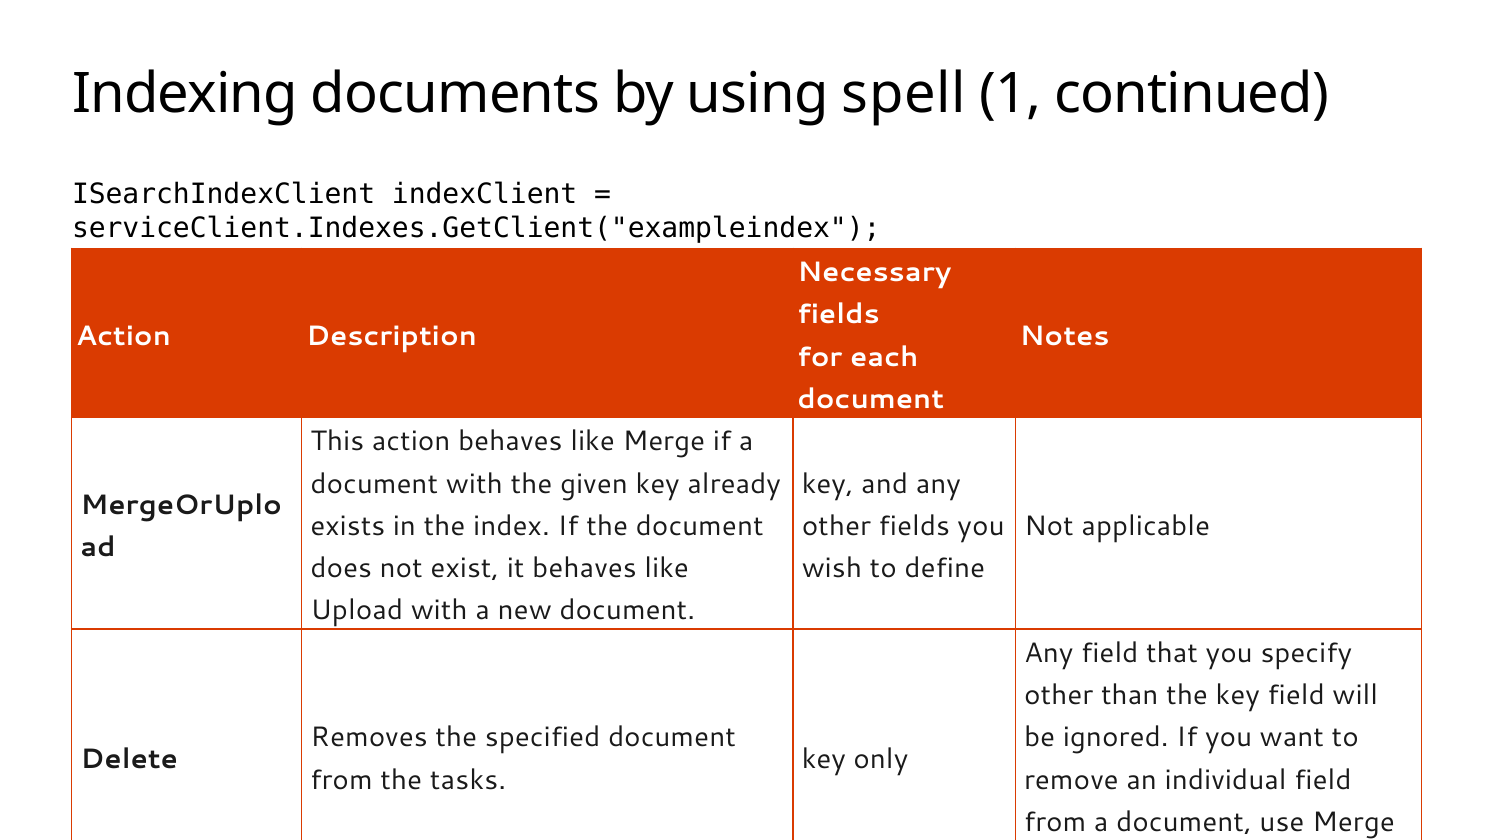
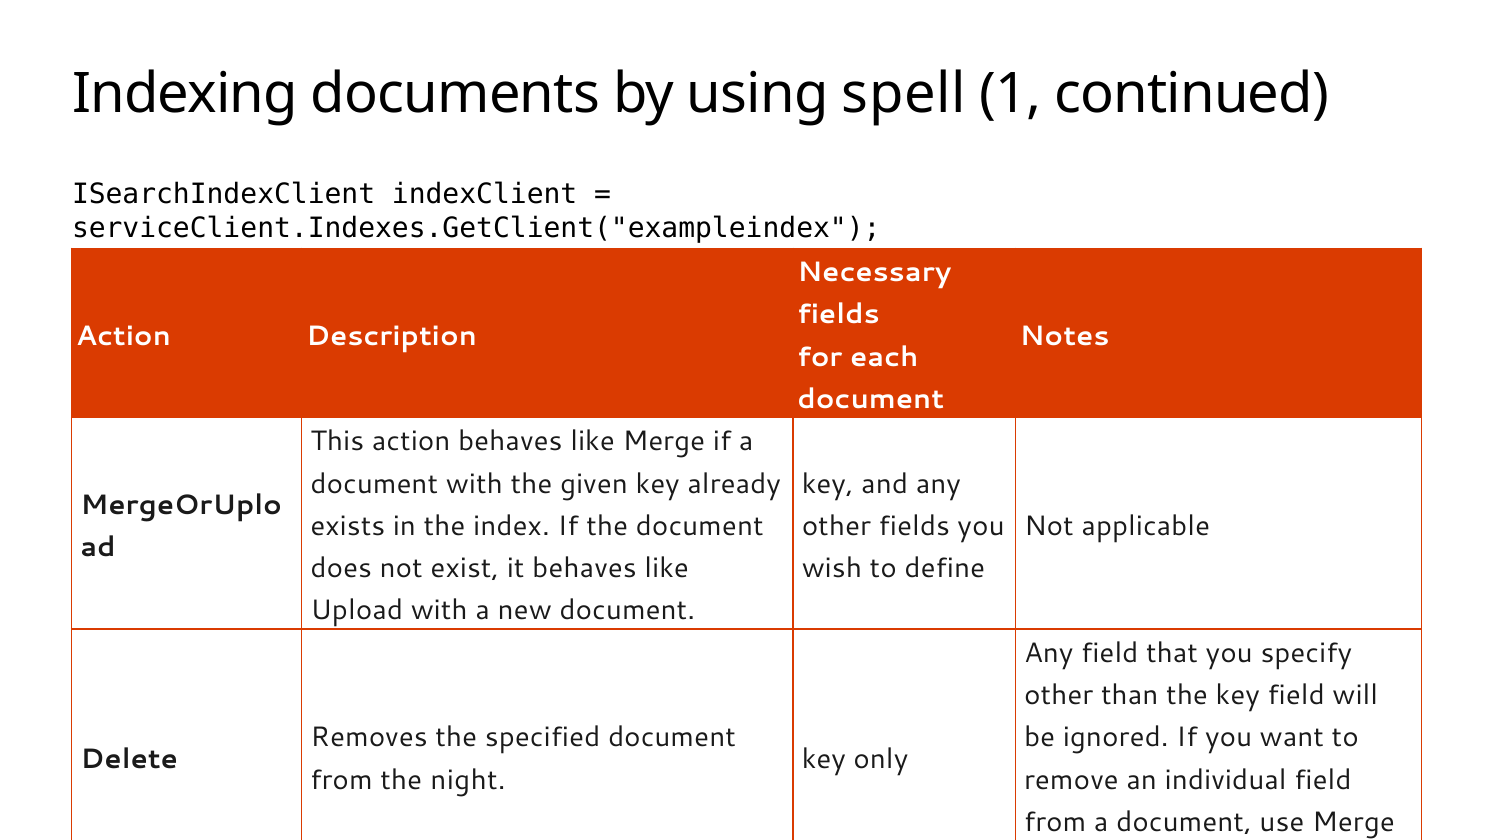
tasks: tasks -> night
